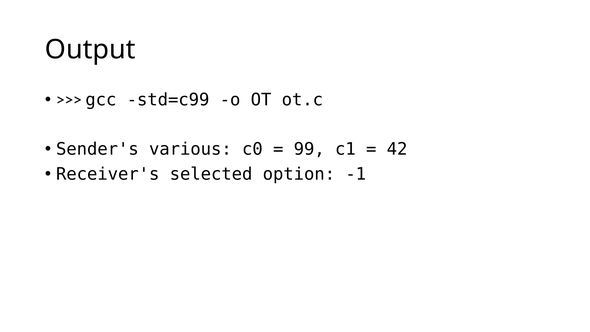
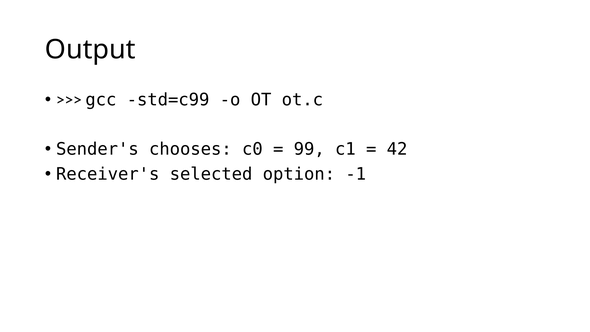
various: various -> chooses
